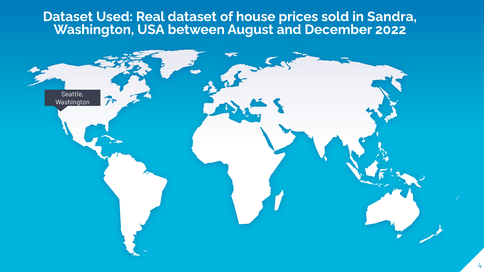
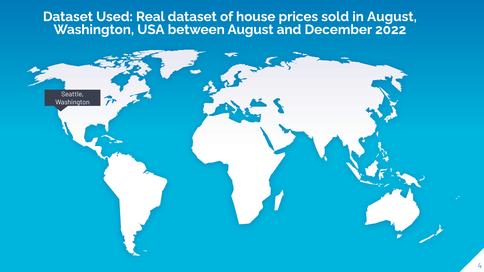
in Sandra: Sandra -> August
